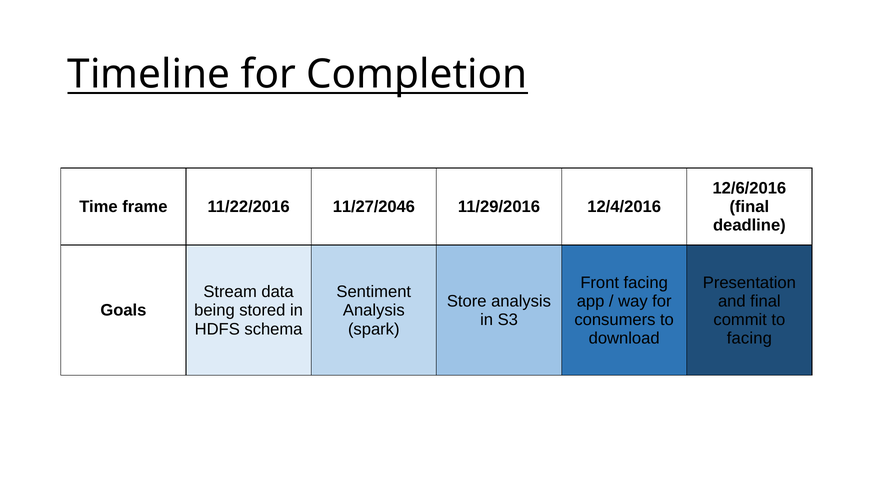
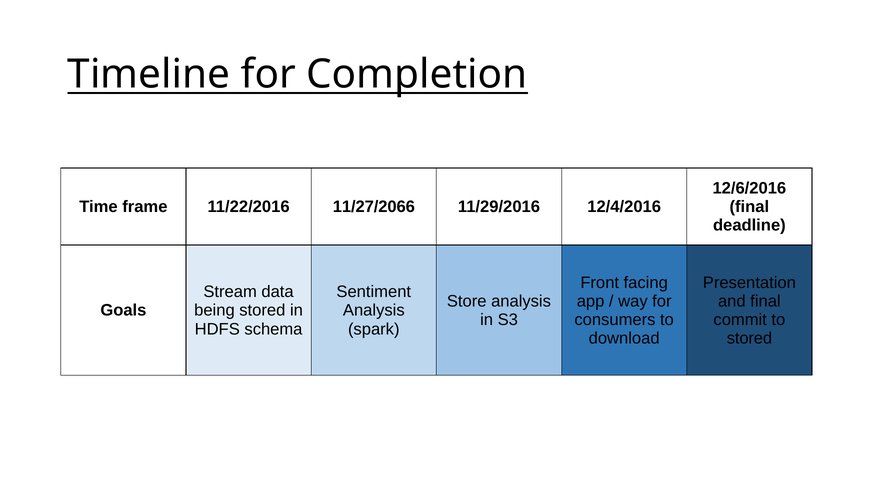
11/27/2046: 11/27/2046 -> 11/27/2066
facing at (749, 338): facing -> stored
